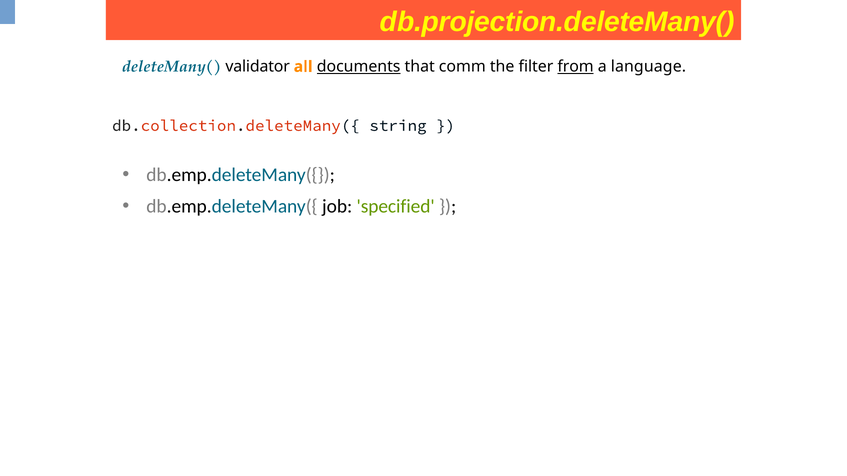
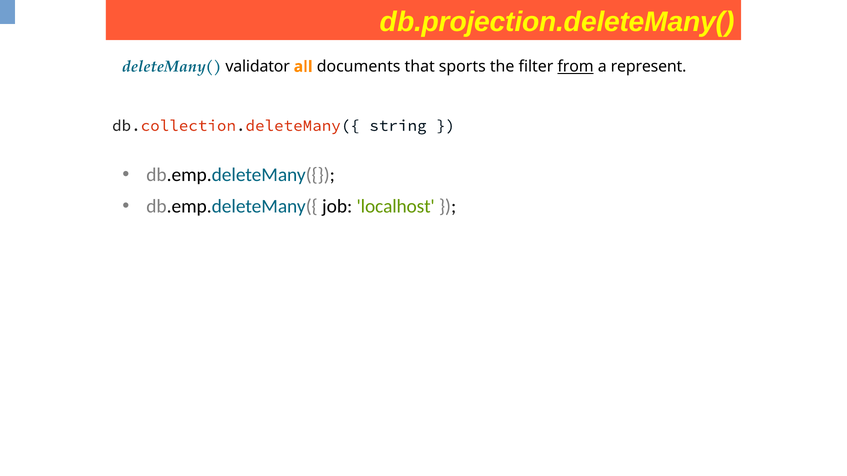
documents underline: present -> none
comm: comm -> sports
language: language -> represent
specified: specified -> localhost
